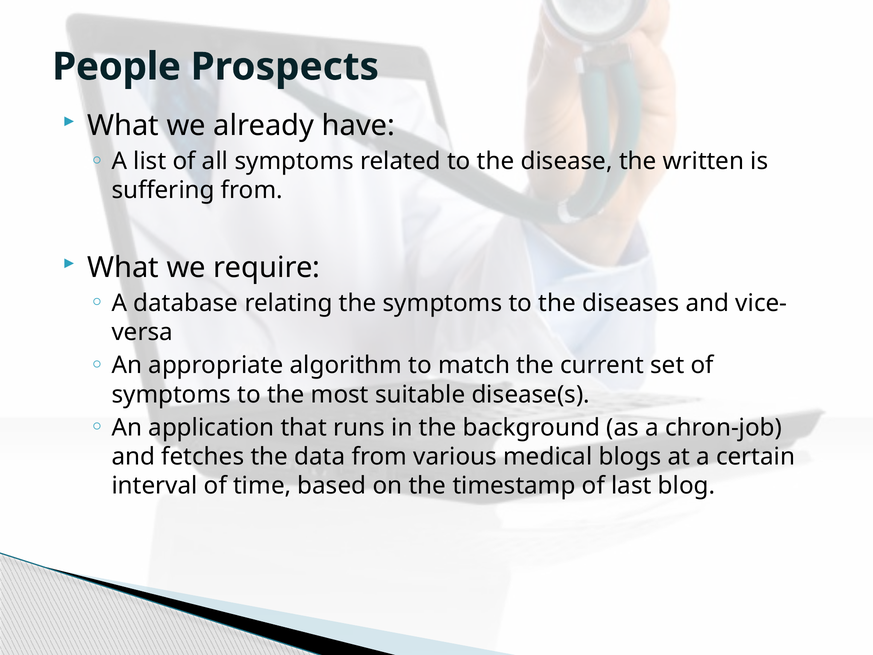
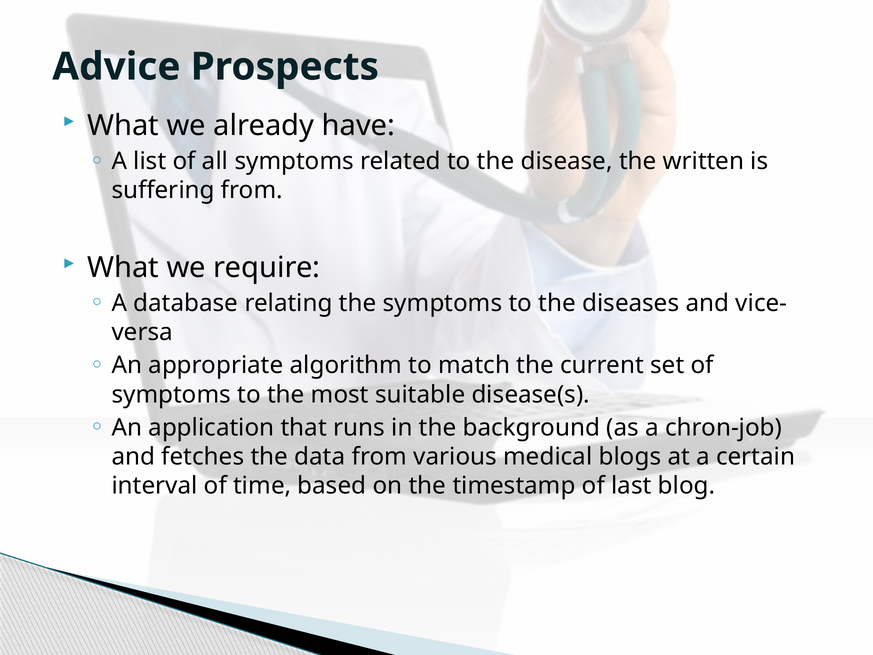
People: People -> Advice
